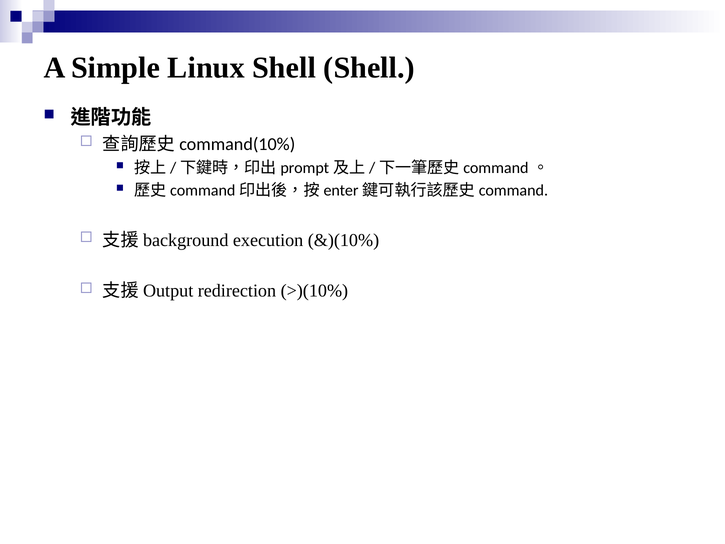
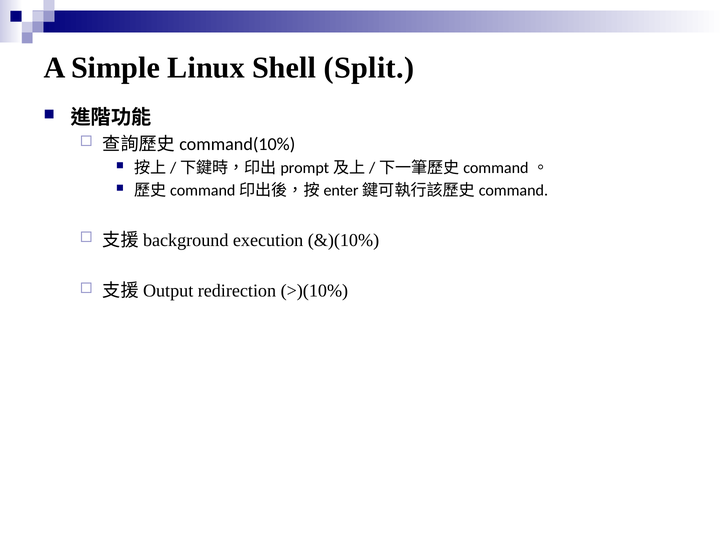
Shell Shell: Shell -> Split
